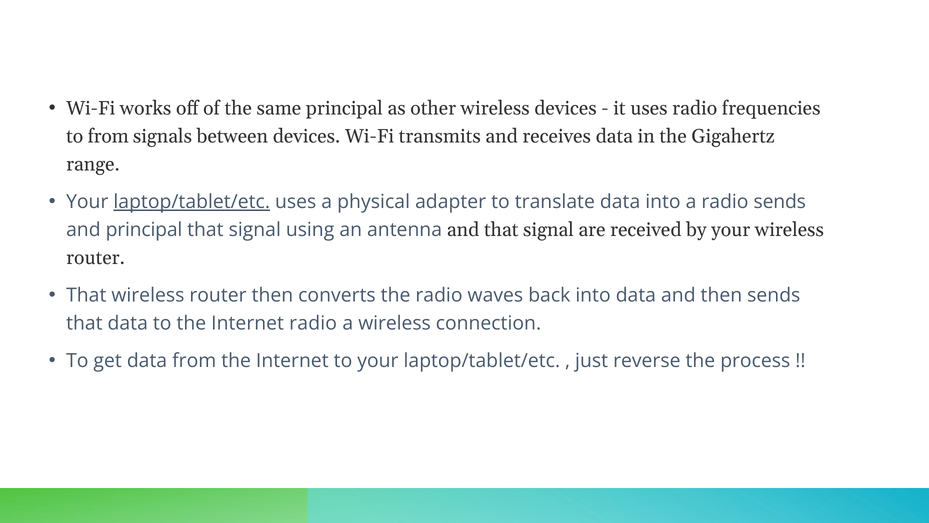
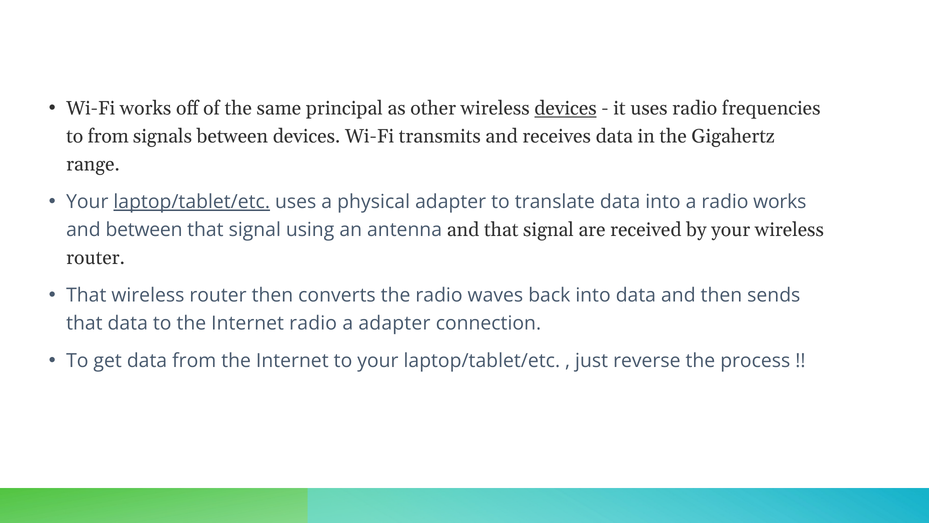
devices at (566, 108) underline: none -> present
radio sends: sends -> works
and principal: principal -> between
a wireless: wireless -> adapter
